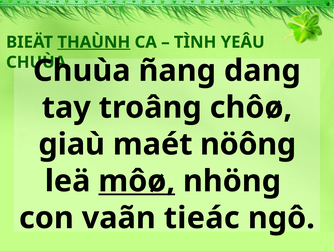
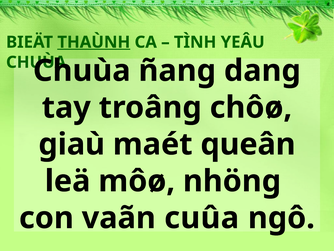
nöông: nöông -> queân
môø underline: present -> none
tieác: tieác -> cuûa
